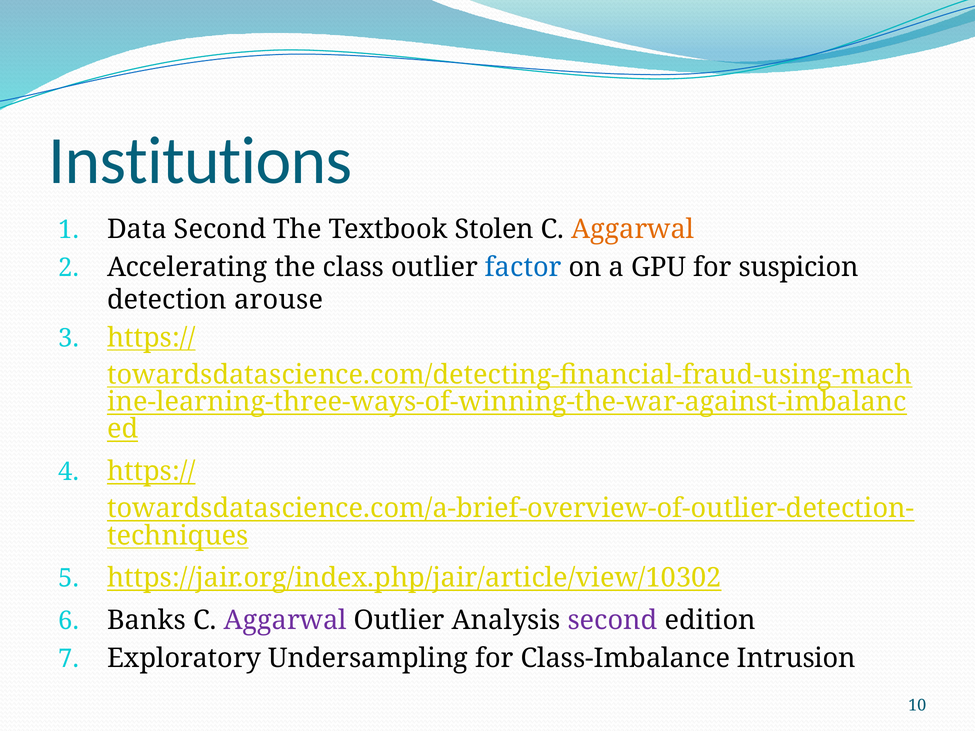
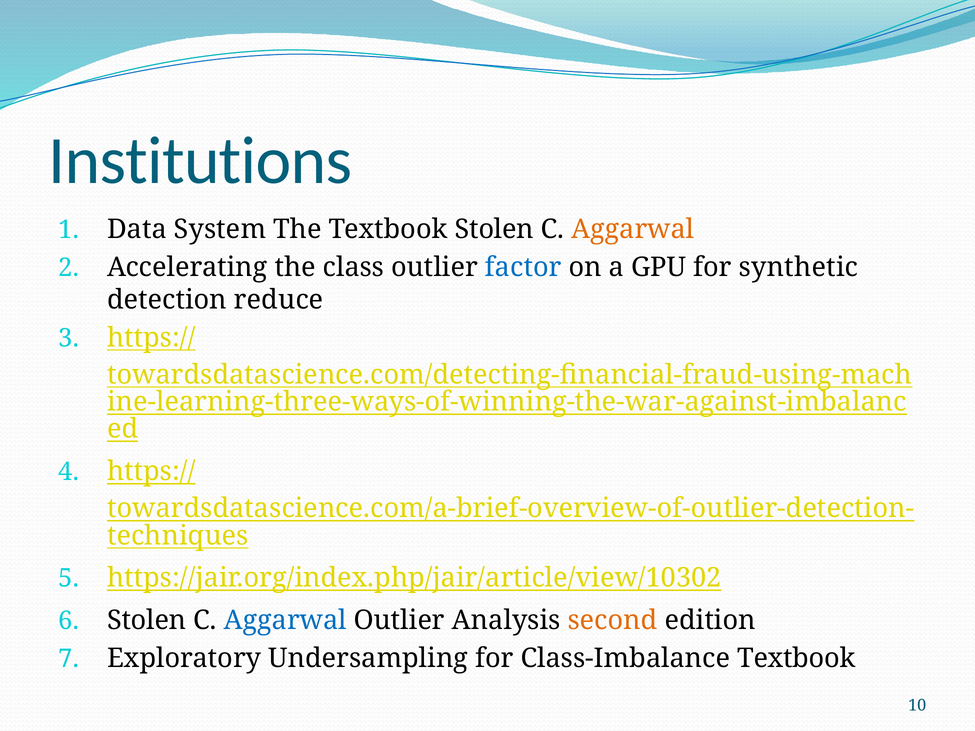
Data Second: Second -> System
suspicion: suspicion -> synthetic
arouse: arouse -> reduce
Banks at (147, 621): Banks -> Stolen
Aggarwal at (285, 621) colour: purple -> blue
second at (613, 621) colour: purple -> orange
Class-Imbalance Intrusion: Intrusion -> Textbook
